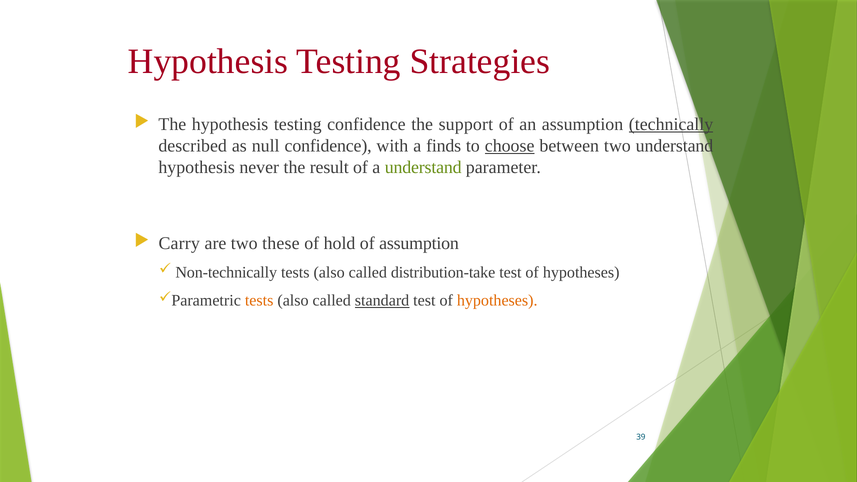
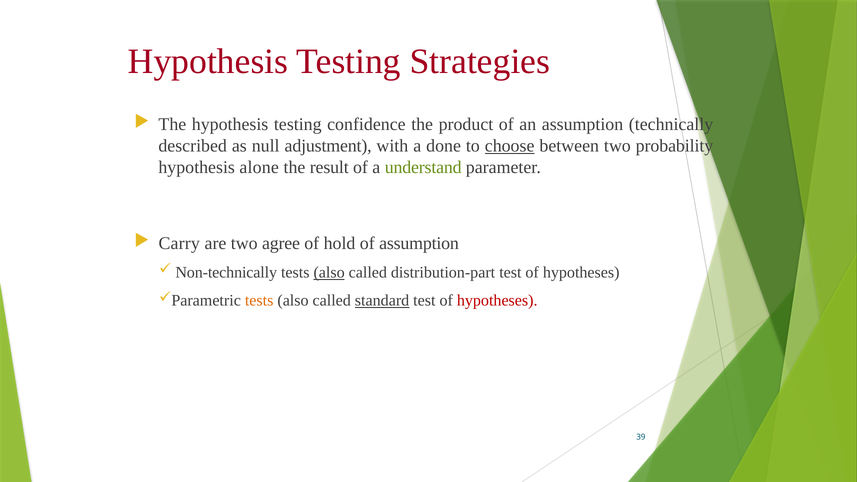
support: support -> product
technically underline: present -> none
null confidence: confidence -> adjustment
finds: finds -> done
two understand: understand -> probability
never: never -> alone
these: these -> agree
also at (329, 272) underline: none -> present
distribution-take: distribution-take -> distribution-part
hypotheses at (497, 301) colour: orange -> red
